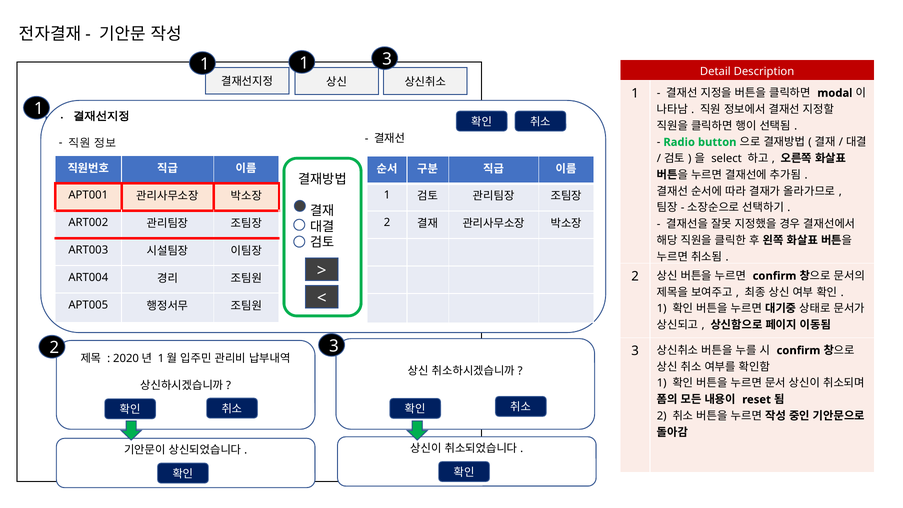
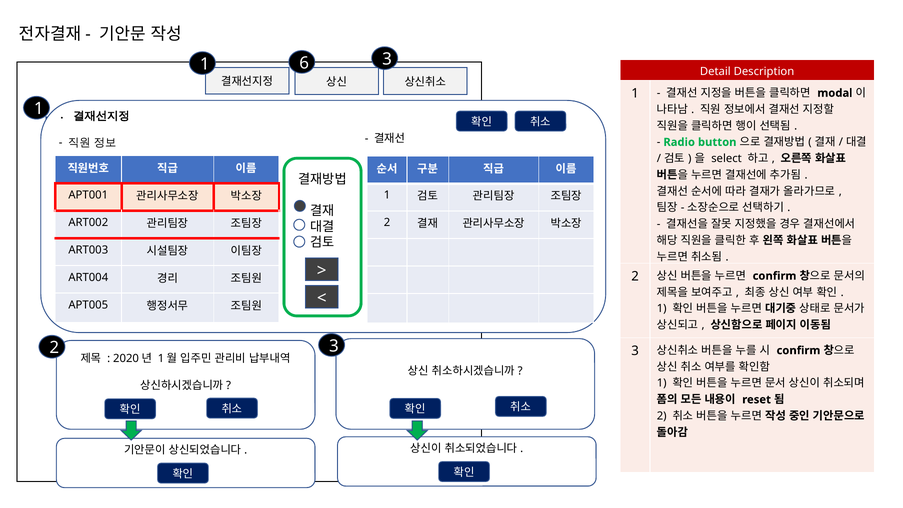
1 1: 1 -> 6
